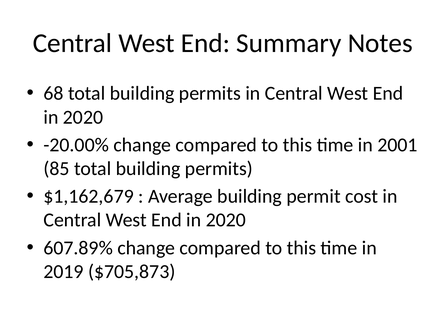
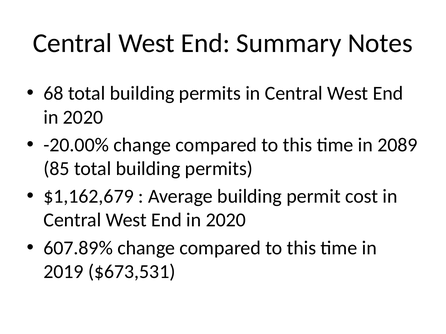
2001: 2001 -> 2089
$705,873: $705,873 -> $673,531
